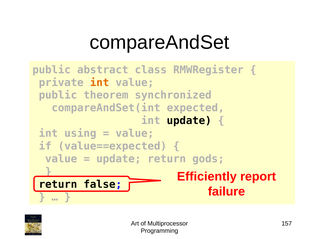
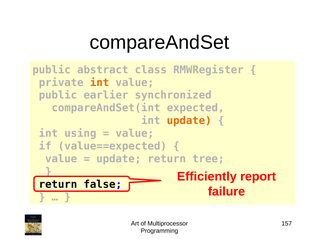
theorem: theorem -> earlier
update at (189, 121) colour: black -> orange
gods: gods -> tree
